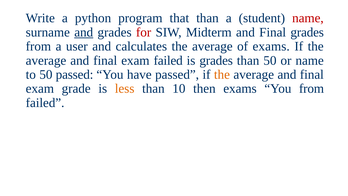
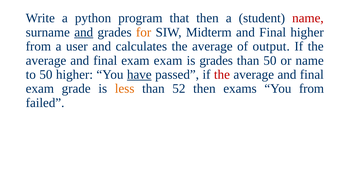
that than: than -> then
for colour: red -> orange
Final grades: grades -> higher
of exams: exams -> output
exam failed: failed -> exam
50 passed: passed -> higher
have underline: none -> present
the at (222, 74) colour: orange -> red
10: 10 -> 52
